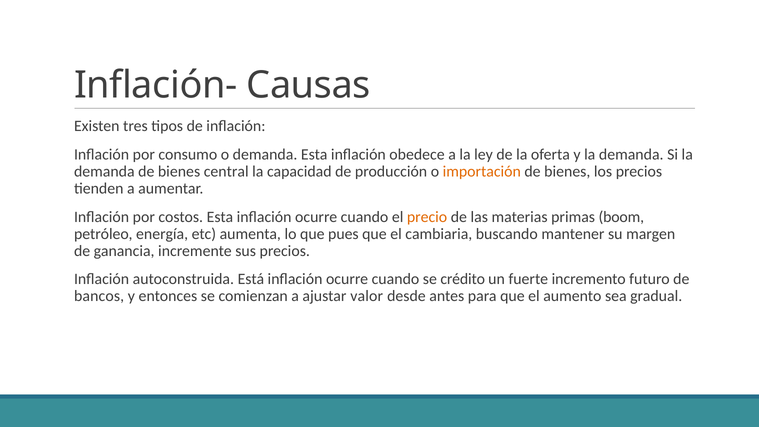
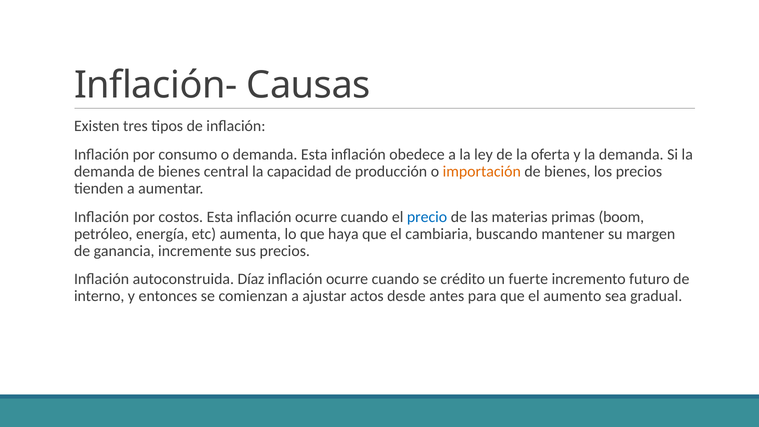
precio colour: orange -> blue
pues: pues -> haya
Está: Está -> Díaz
bancos: bancos -> interno
valor: valor -> actos
